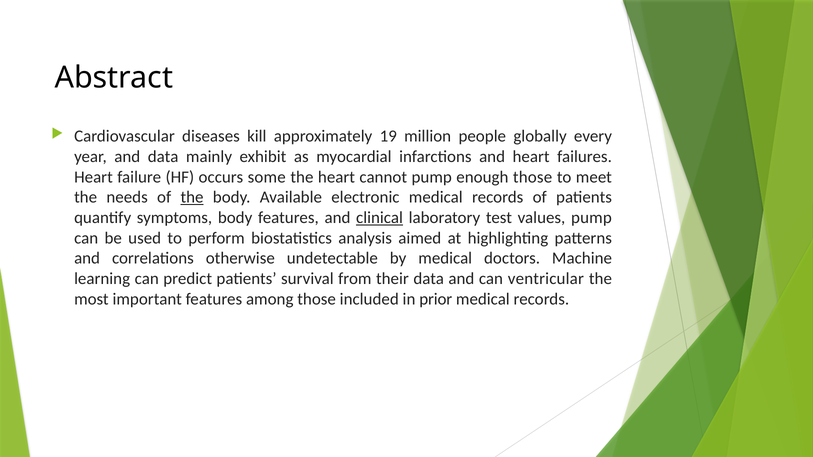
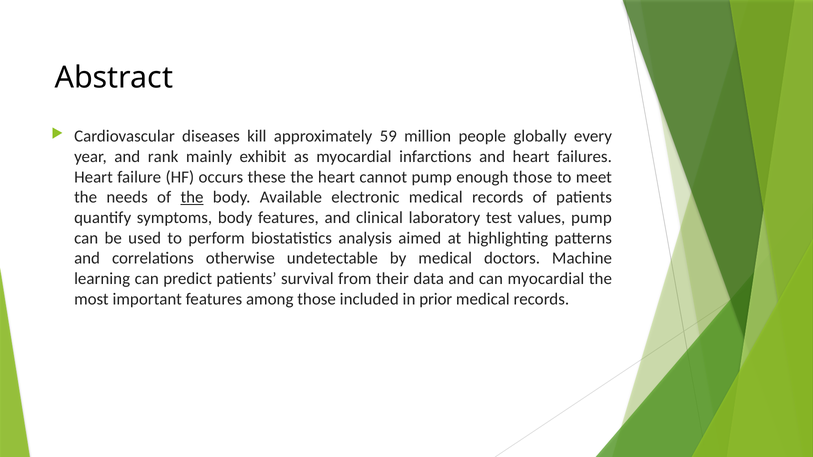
19: 19 -> 59
and data: data -> rank
some: some -> these
clinical underline: present -> none
can ventricular: ventricular -> myocardial
